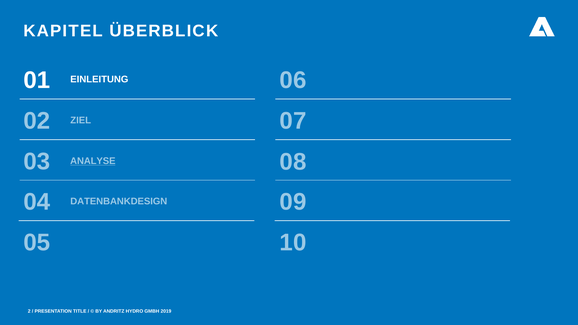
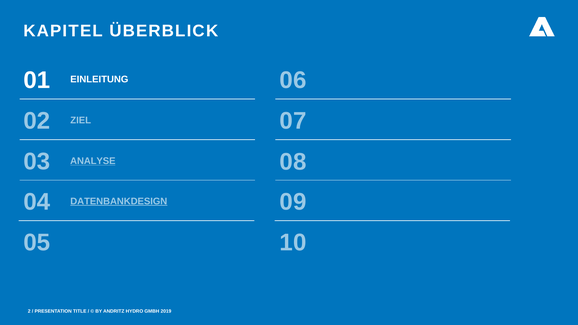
DATENBANKDESIGN underline: none -> present
